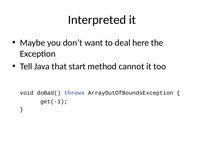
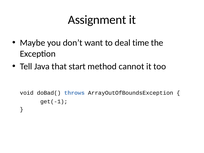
Interpreted: Interpreted -> Assignment
here: here -> time
